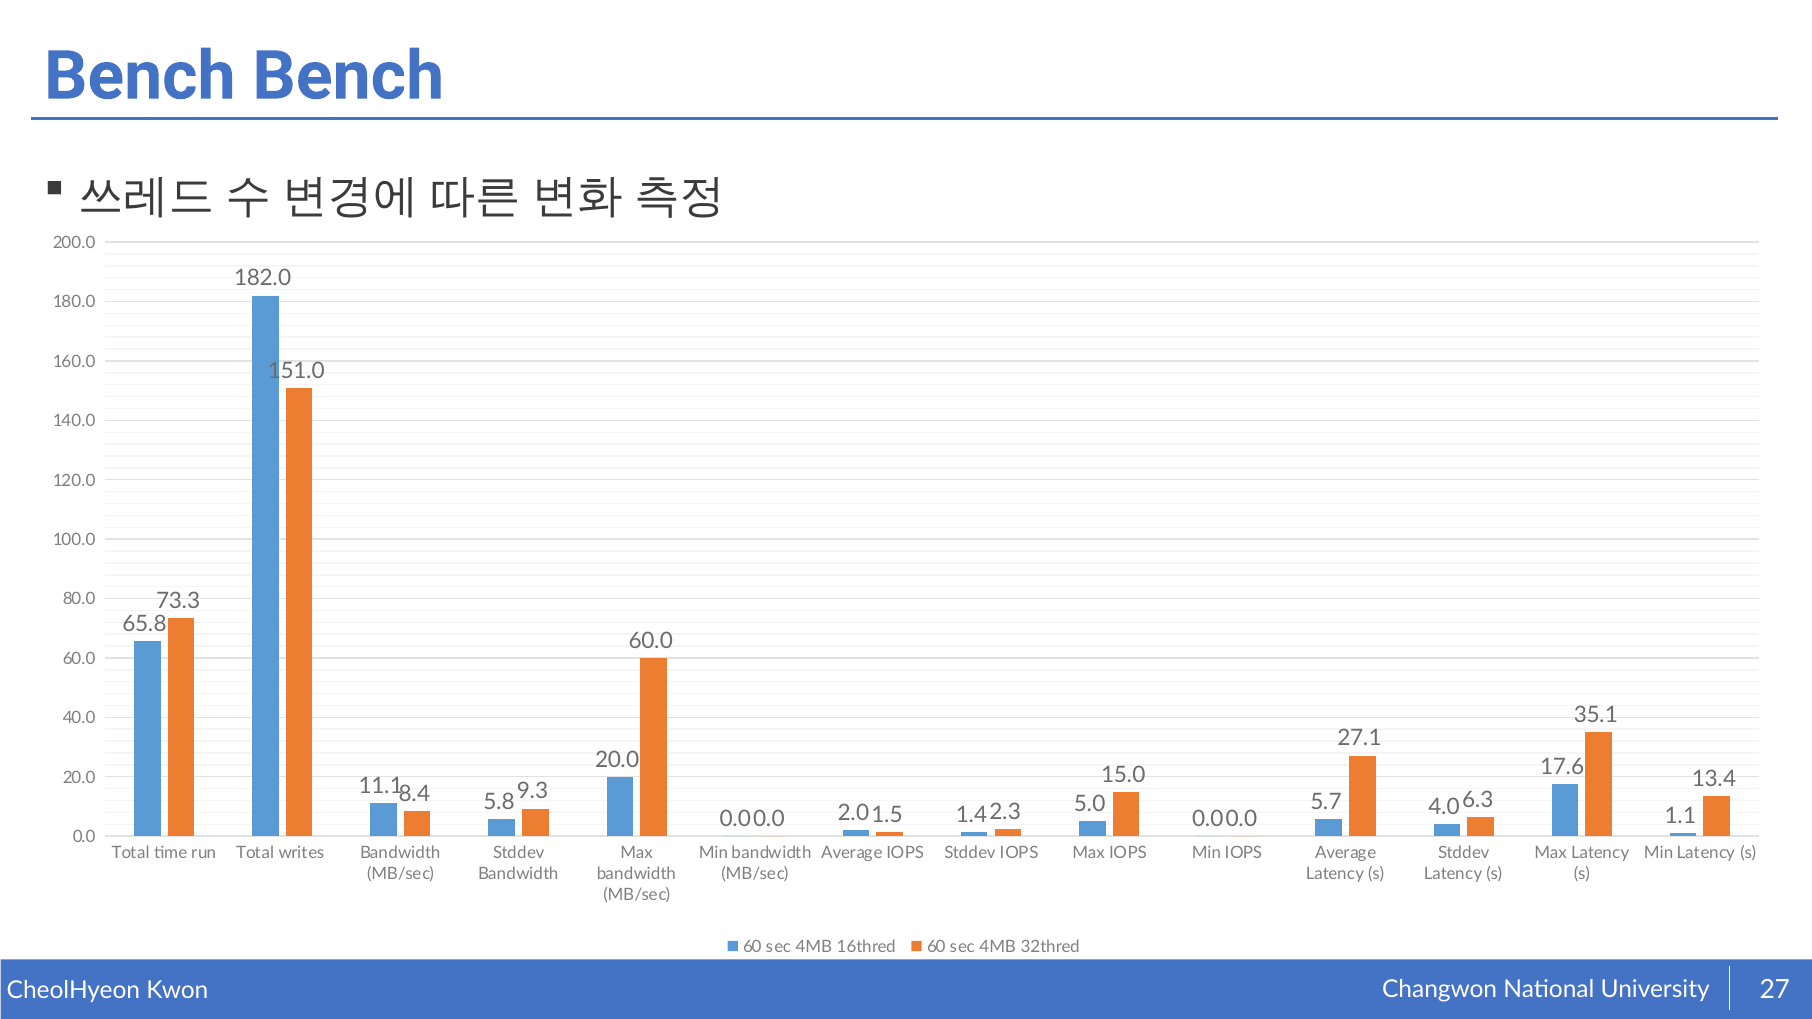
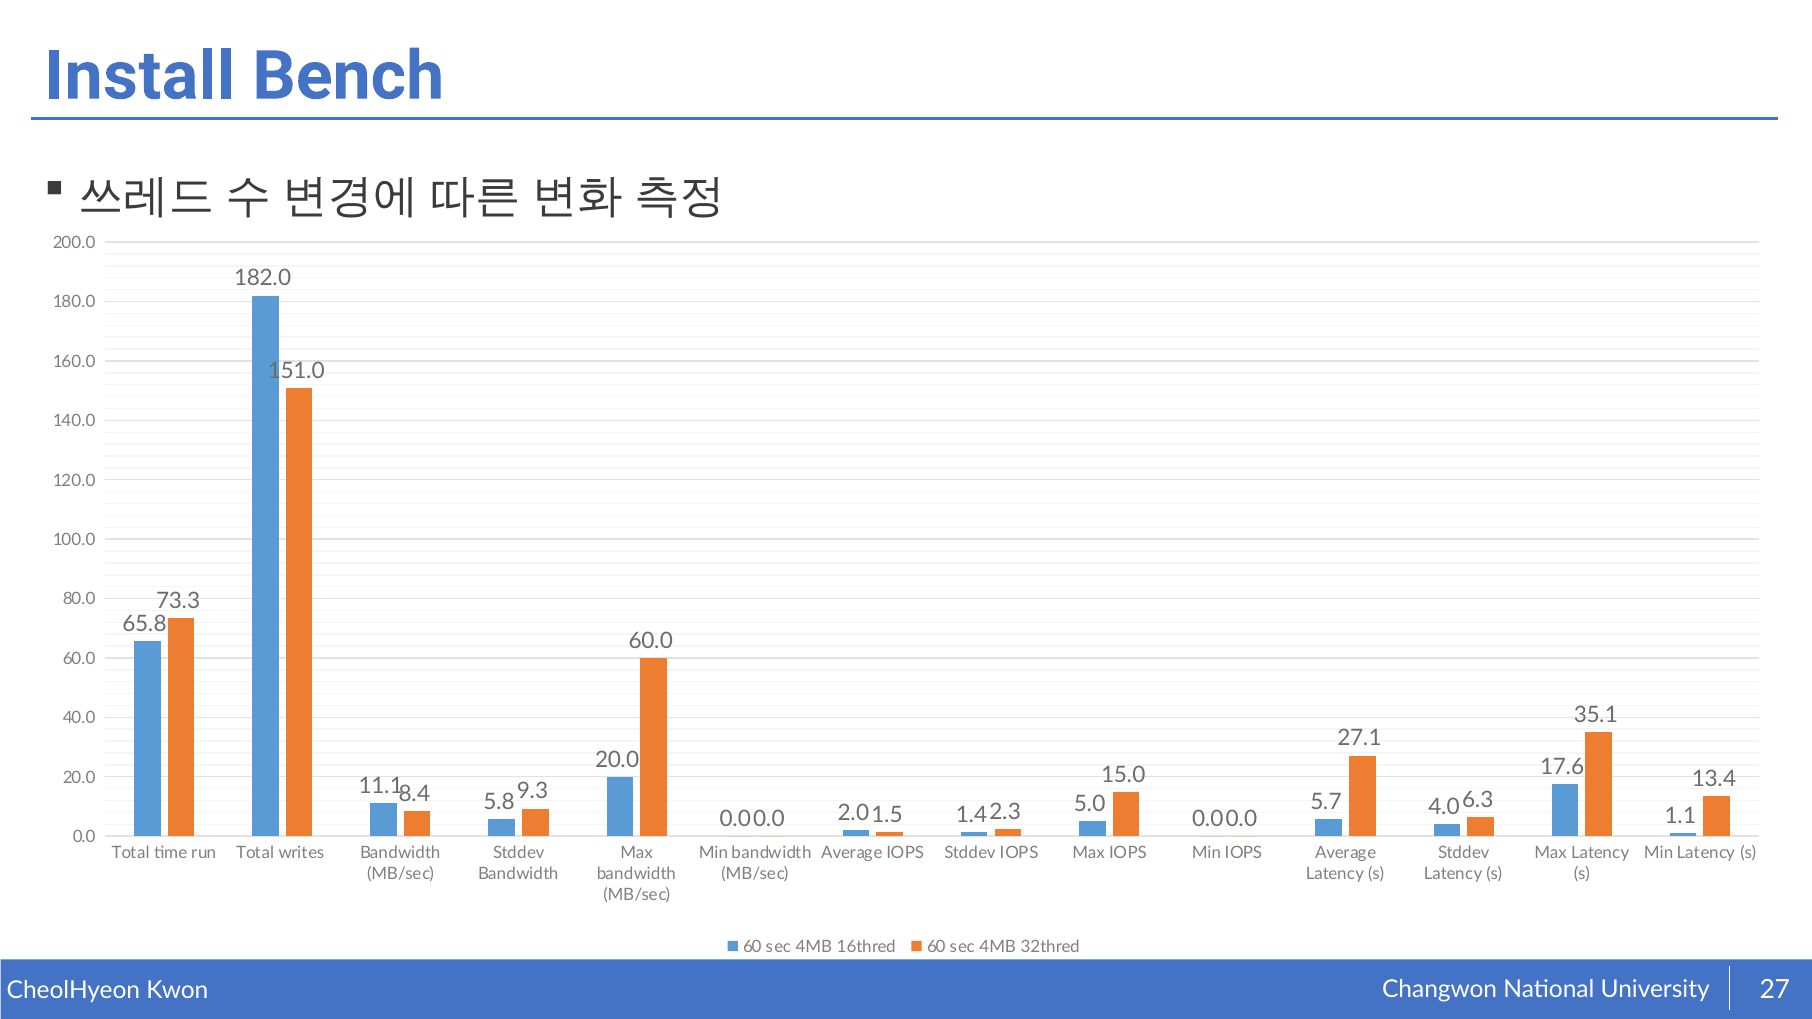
Bench at (140, 76): Bench -> Install
